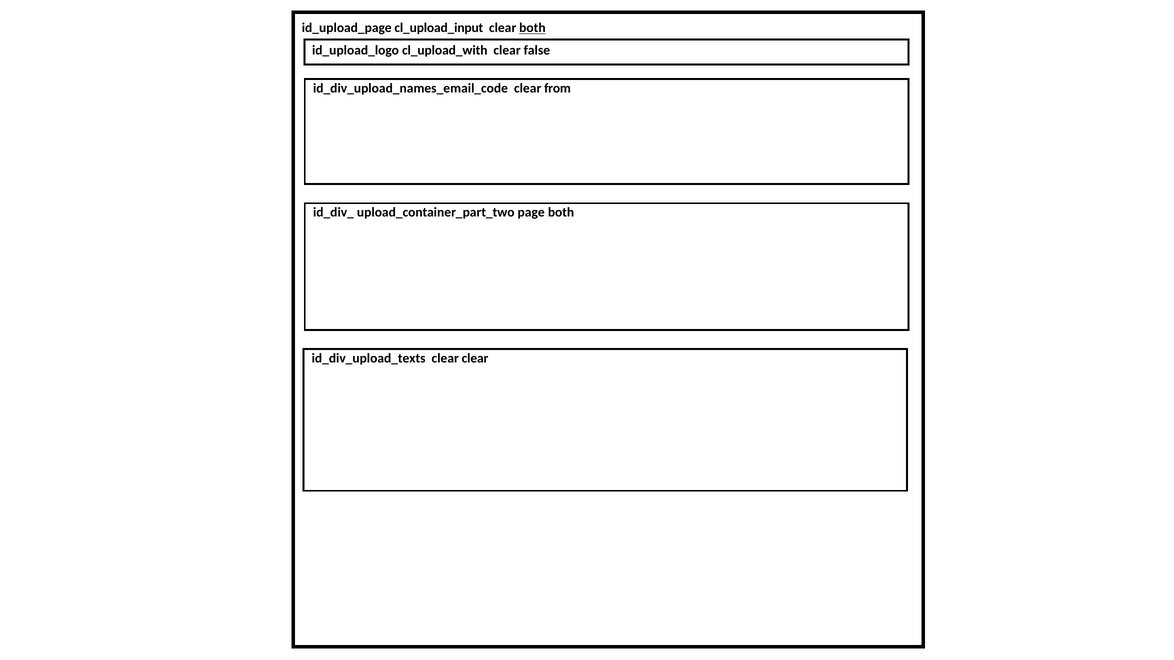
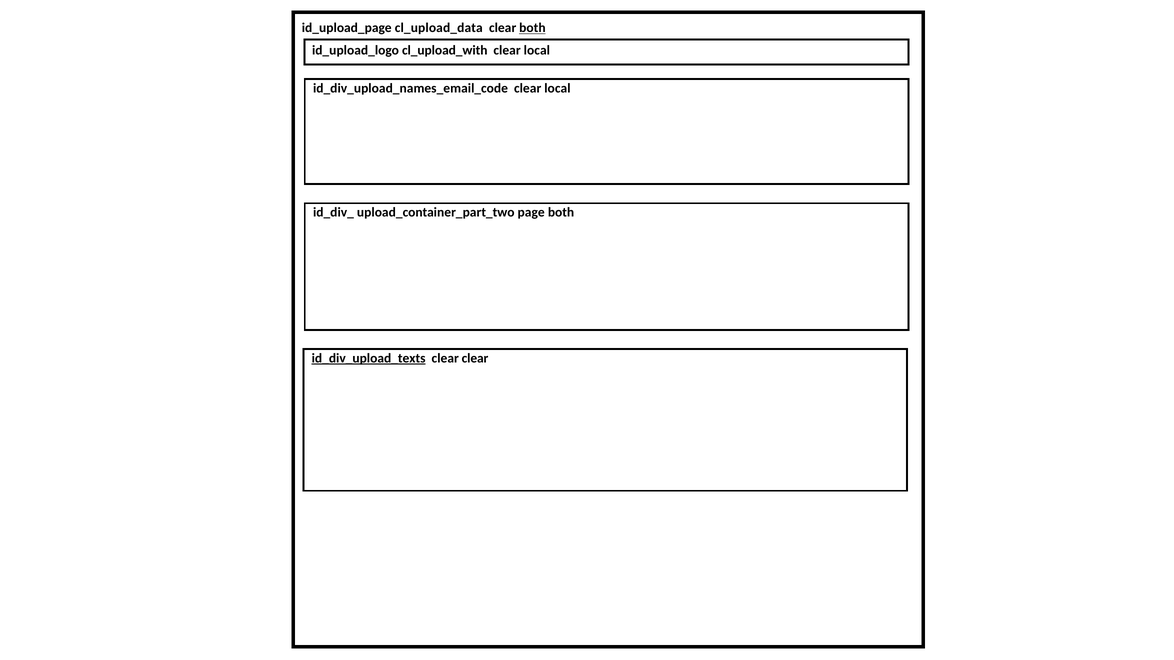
cl_upload_input: cl_upload_input -> cl_upload_data
false at (537, 51): false -> local
id_div_upload_names_email_code clear from: from -> local
id_div_upload_texts underline: none -> present
